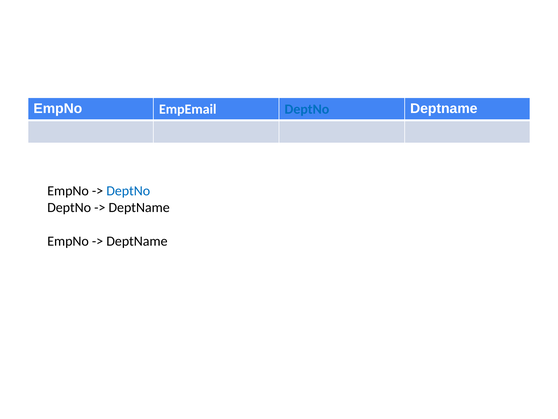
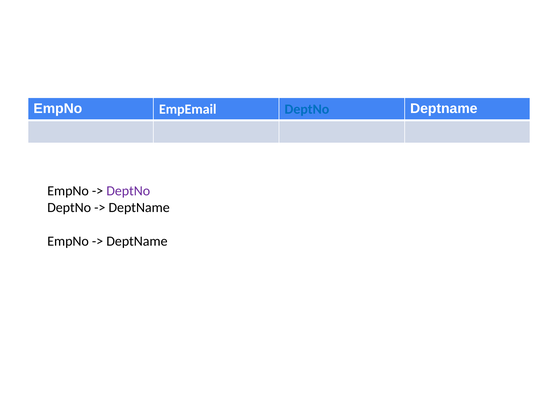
DeptNo at (128, 191) colour: blue -> purple
